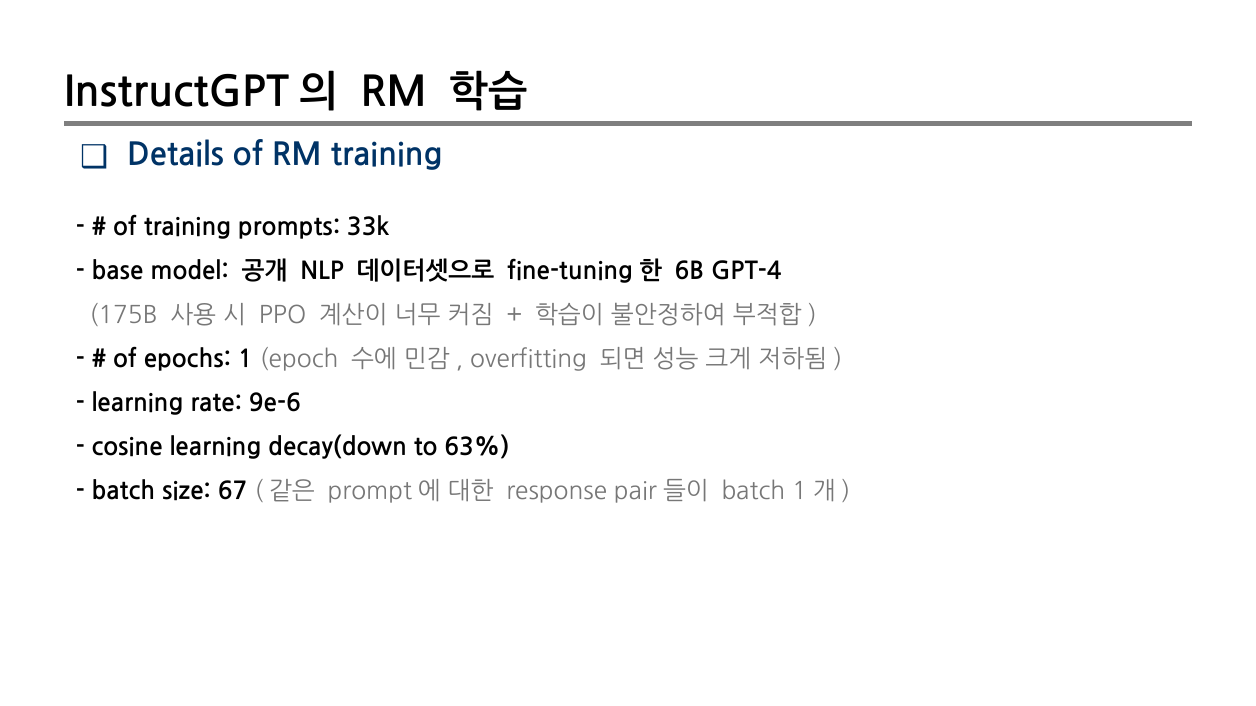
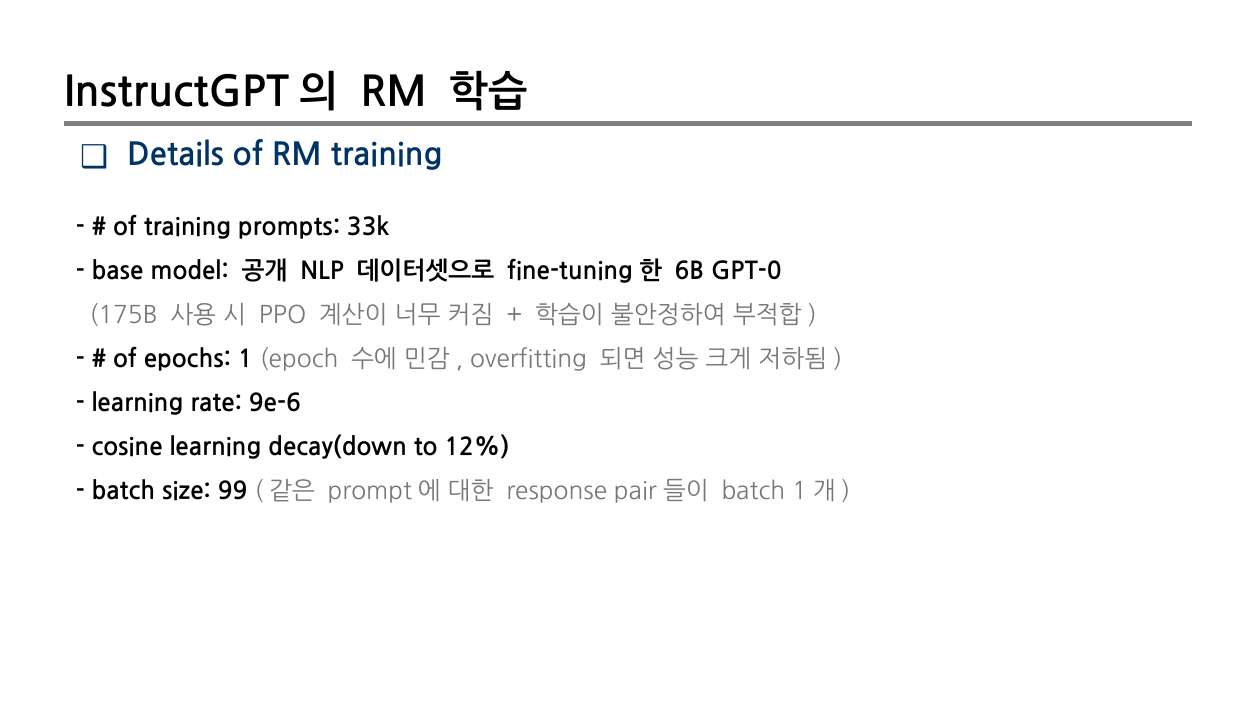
GPT-4: GPT-4 -> GPT-0
63%: 63% -> 12%
67: 67 -> 99
